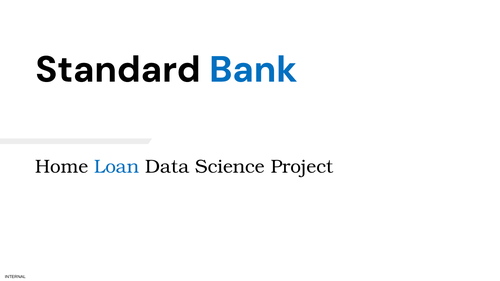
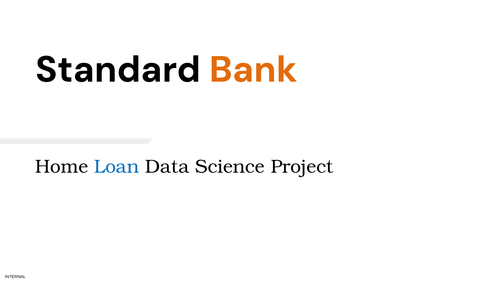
Bank colour: blue -> orange
